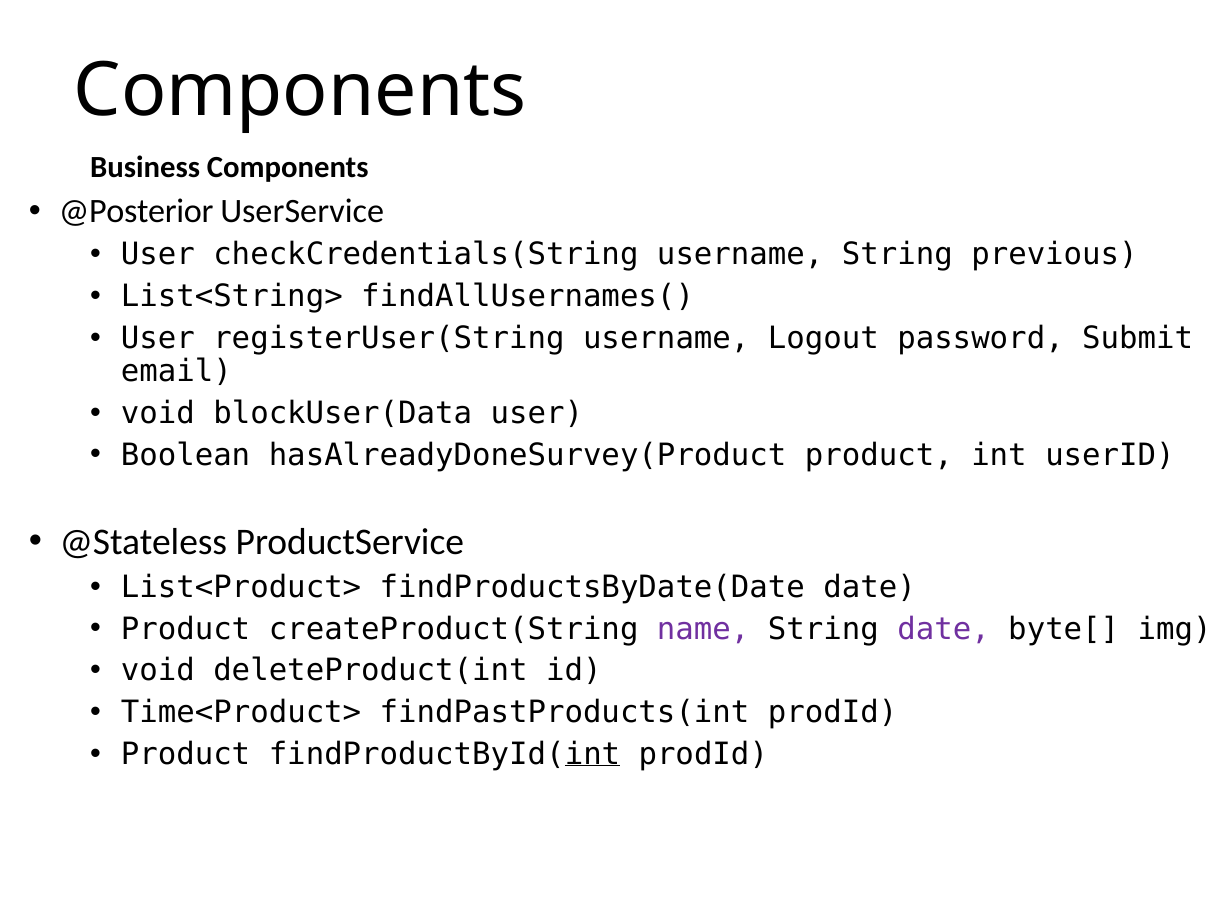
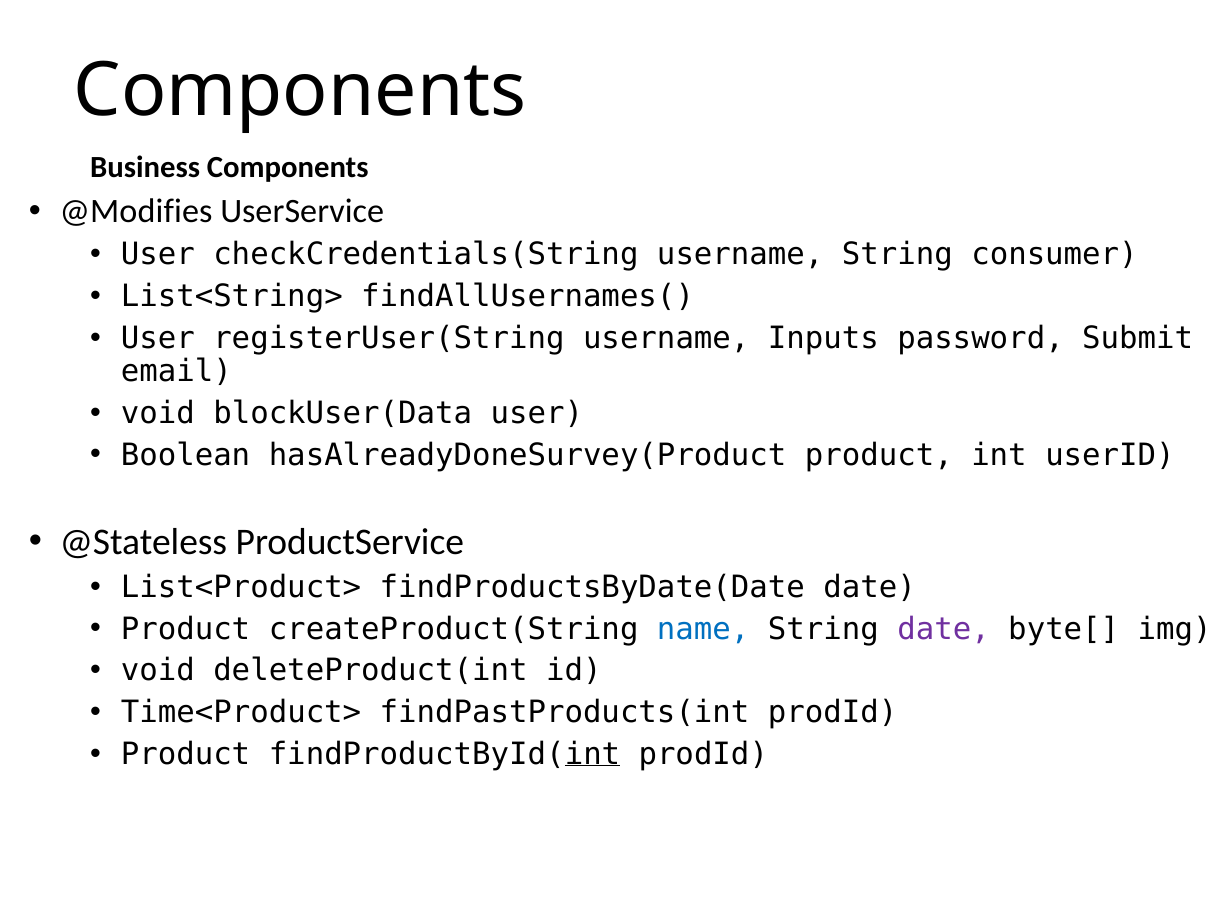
@Posterior: @Posterior -> @Modifies
previous: previous -> consumer
Logout: Logout -> Inputs
name colour: purple -> blue
